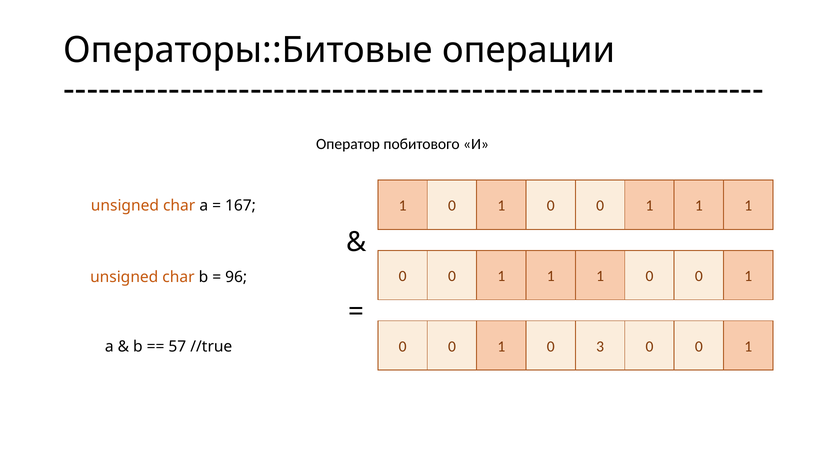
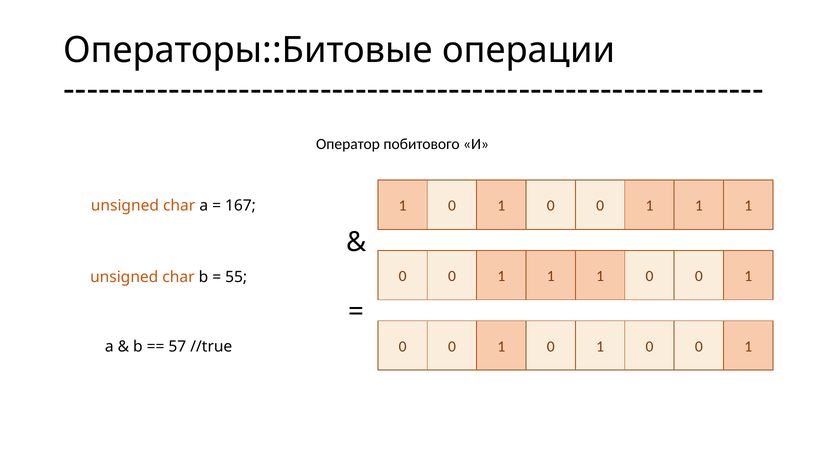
96: 96 -> 55
0 1 0 3: 3 -> 1
